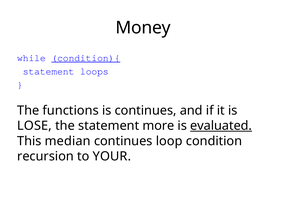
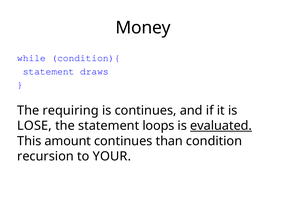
condition){ underline: present -> none
loops: loops -> draws
functions: functions -> requiring
more: more -> loops
median: median -> amount
loop: loop -> than
